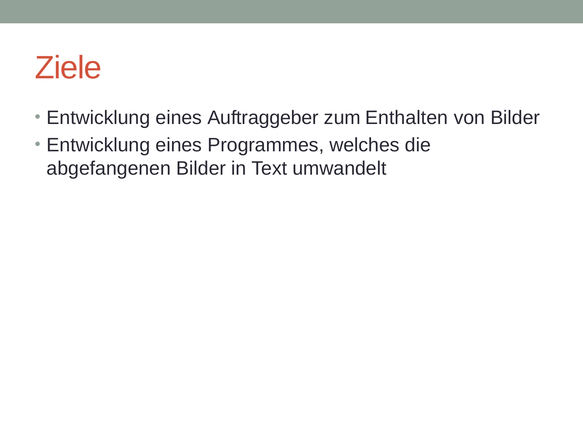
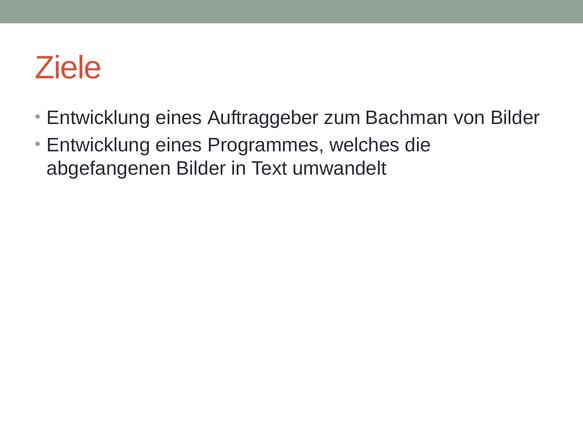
Enthalten: Enthalten -> Bachman
